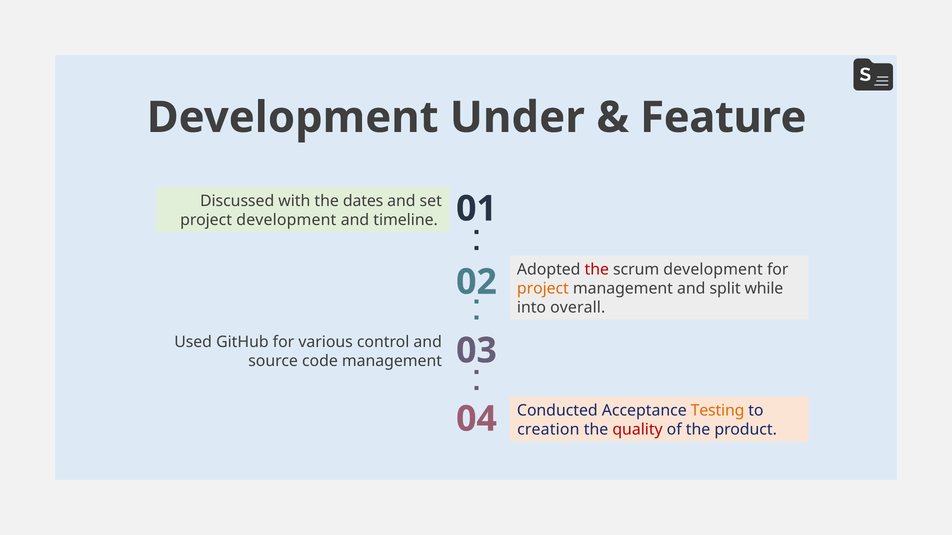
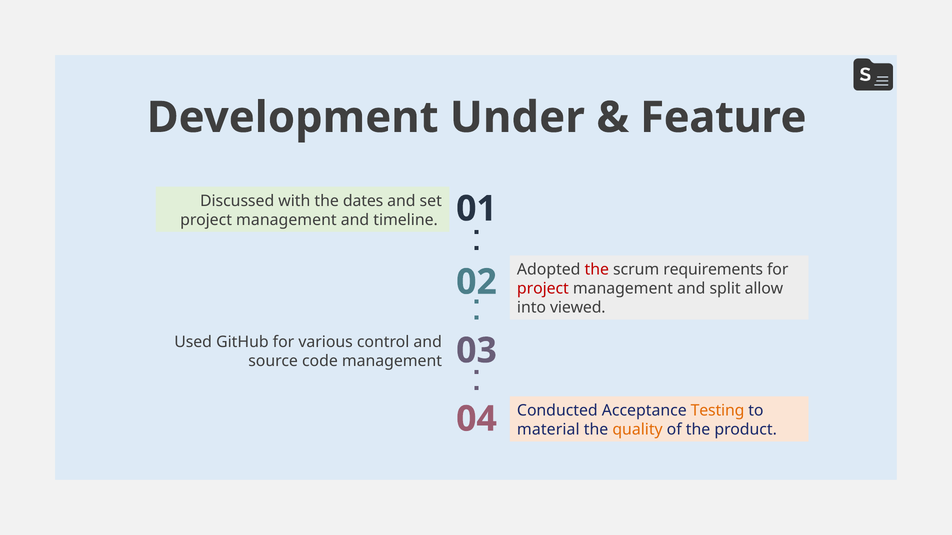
development at (286, 220): development -> management
scrum development: development -> requirements
project at (543, 289) colour: orange -> red
while: while -> allow
overall: overall -> viewed
creation: creation -> material
quality colour: red -> orange
